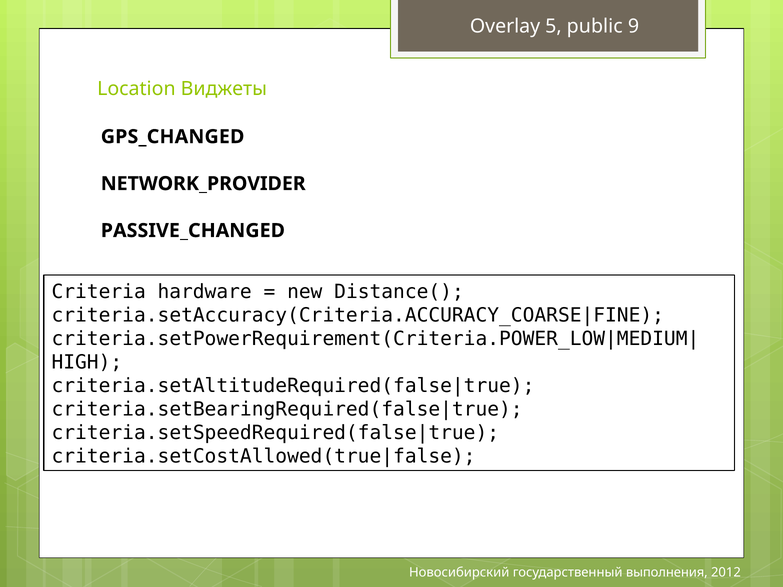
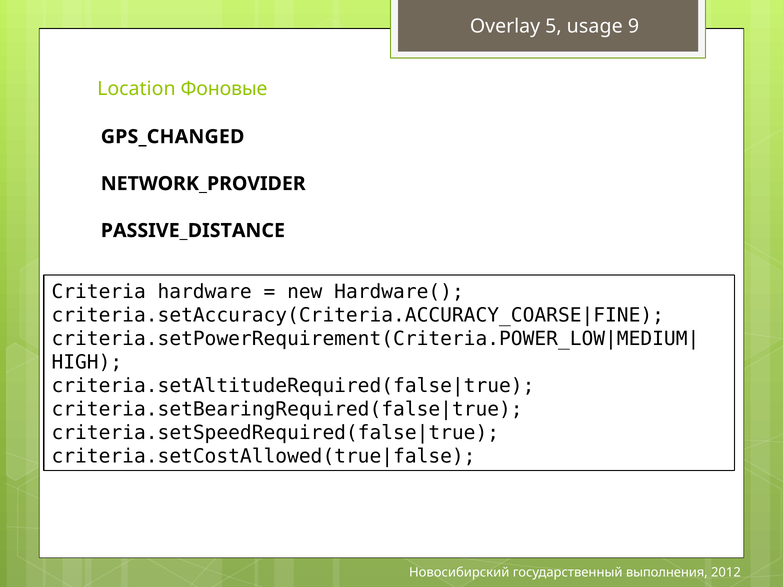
public: public -> usage
Виджеты: Виджеты -> Фоновые
PASSIVE_CHANGED: PASSIVE_CHANGED -> PASSIVE_DISTANCE
Distance(: Distance( -> Hardware(
